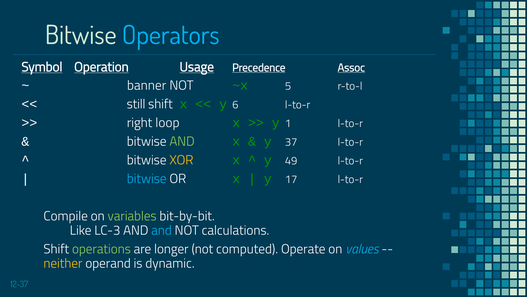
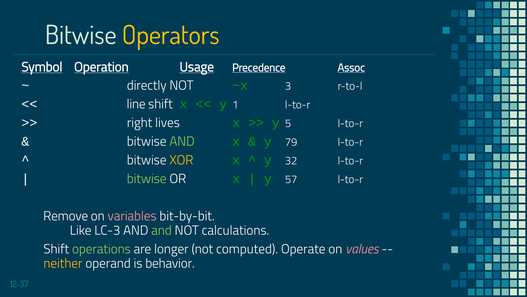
Operators colour: light blue -> yellow
banner: banner -> directly
5: 5 -> 3
still: still -> line
6: 6 -> 1
loop: loop -> lives
1: 1 -> 5
37: 37 -> 79
49: 49 -> 32
bitwise at (147, 179) colour: light blue -> light green
17: 17 -> 57
Compile: Compile -> Remove
variables colour: light green -> pink
and at (162, 230) colour: light blue -> light green
values colour: light blue -> pink
dynamic: dynamic -> behavior
